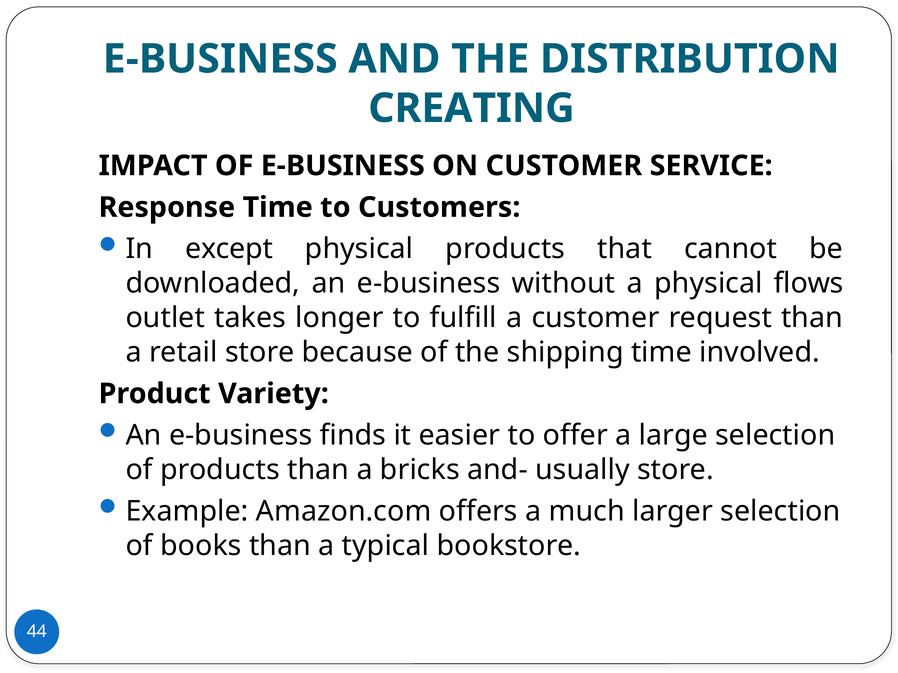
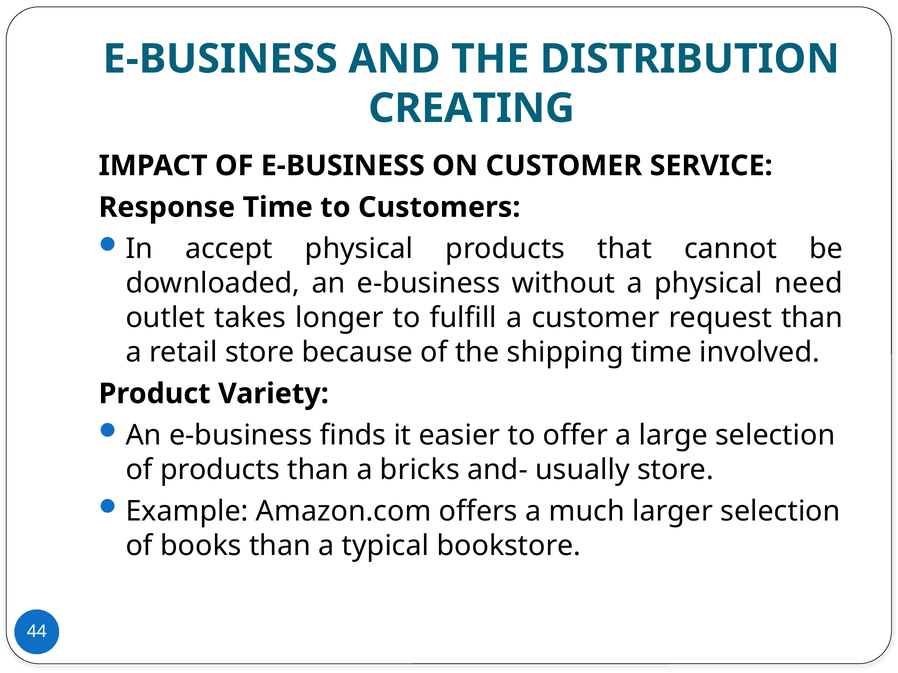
except: except -> accept
flows: flows -> need
